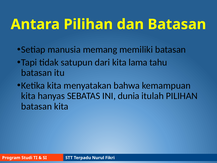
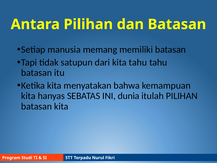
kita lama: lama -> tahu
